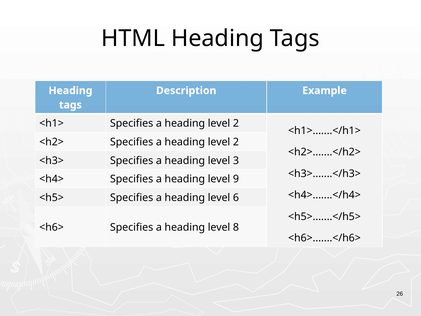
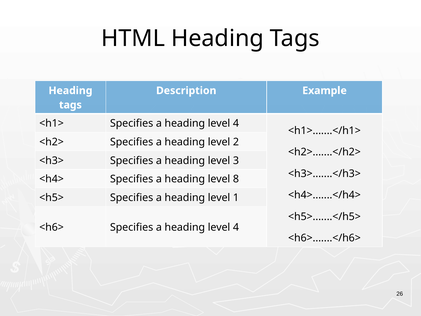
2 at (236, 123): 2 -> 4
9: 9 -> 8
6: 6 -> 1
8 at (236, 227): 8 -> 4
